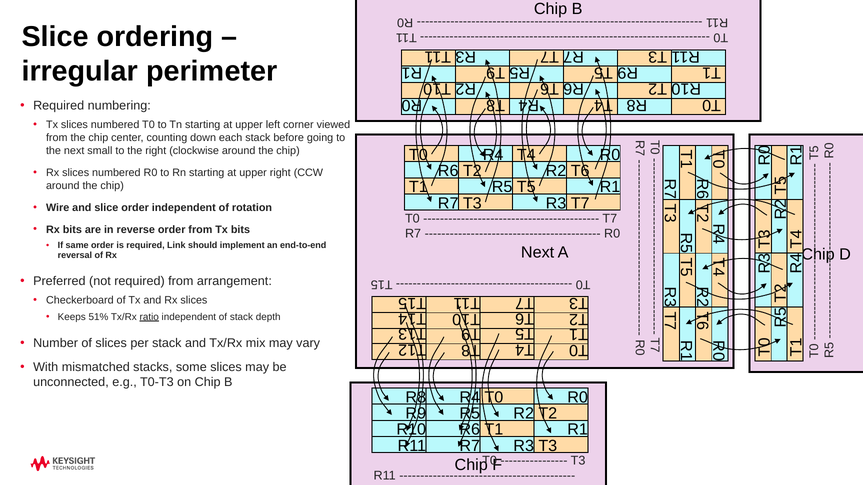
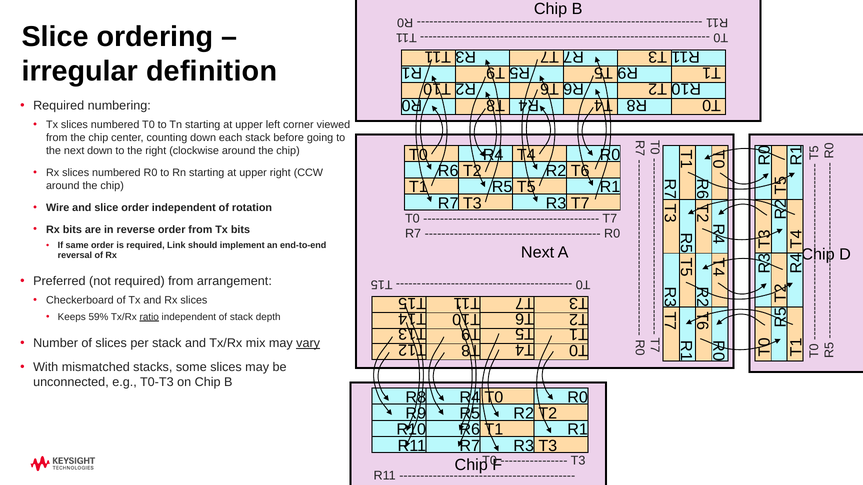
perimeter: perimeter -> definition
next small: small -> down
51%: 51% -> 59%
vary underline: none -> present
